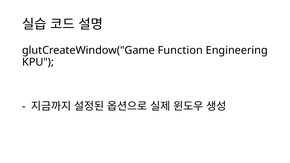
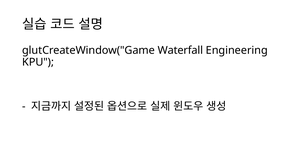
Function: Function -> Waterfall
